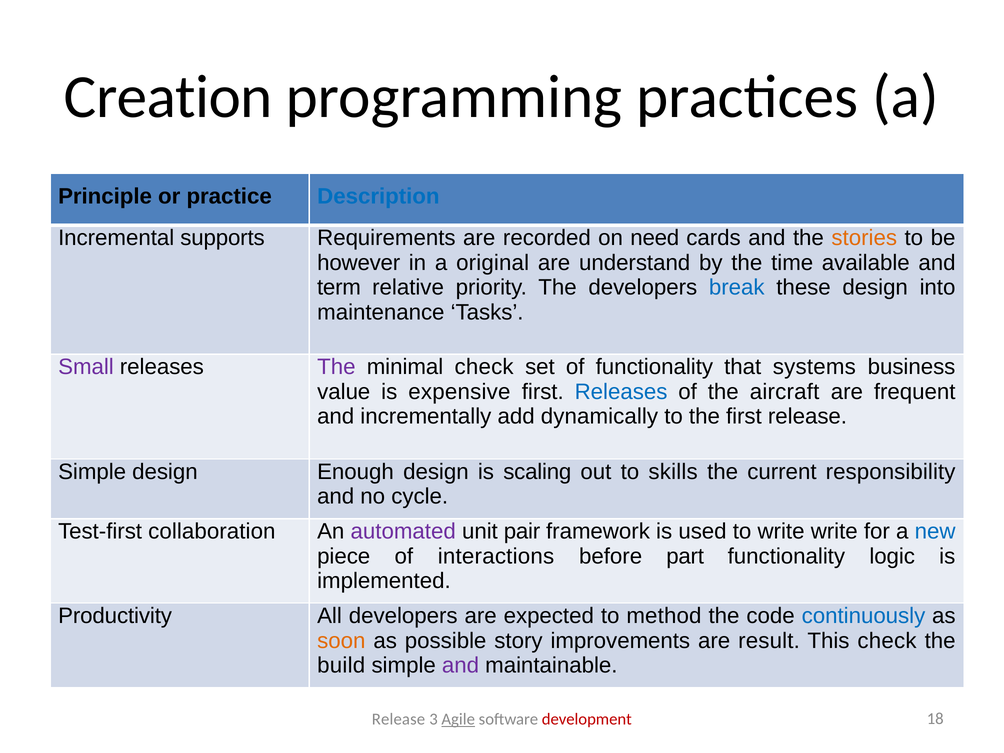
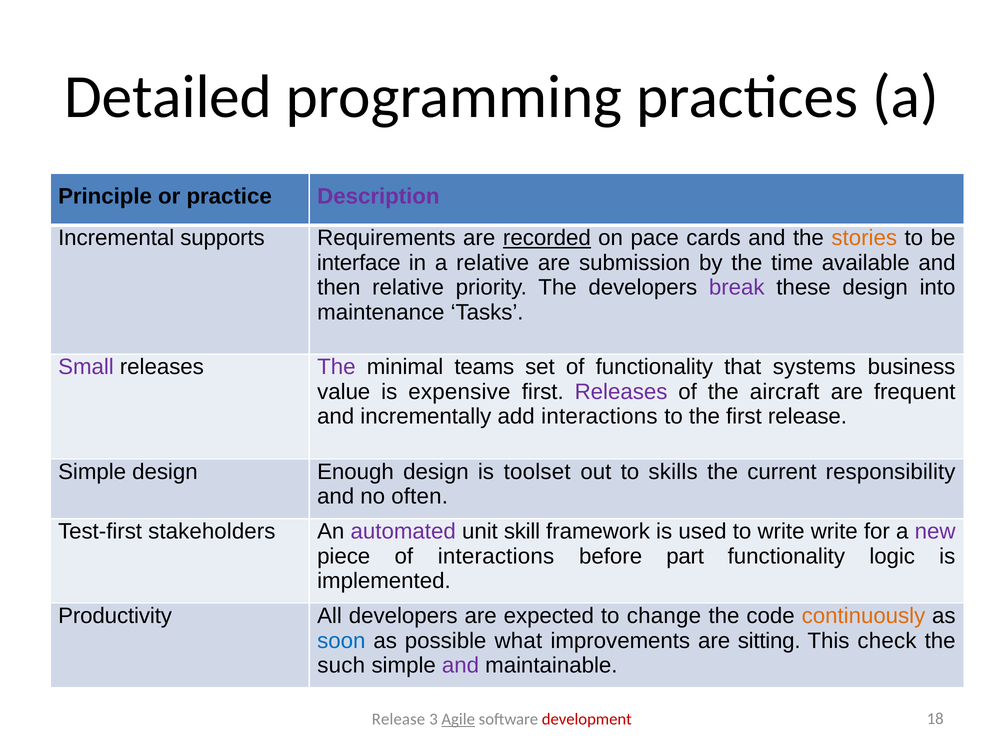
Creation: Creation -> Detailed
Description colour: blue -> purple
recorded underline: none -> present
need: need -> pace
however: however -> interface
a original: original -> relative
understand: understand -> submission
term: term -> then
break colour: blue -> purple
minimal check: check -> teams
Releases at (621, 392) colour: blue -> purple
add dynamically: dynamically -> interactions
scaling: scaling -> toolset
cycle: cycle -> often
collaboration: collaboration -> stakeholders
pair: pair -> skill
new colour: blue -> purple
method: method -> change
continuously colour: blue -> orange
soon colour: orange -> blue
story: story -> what
result: result -> sitting
build: build -> such
